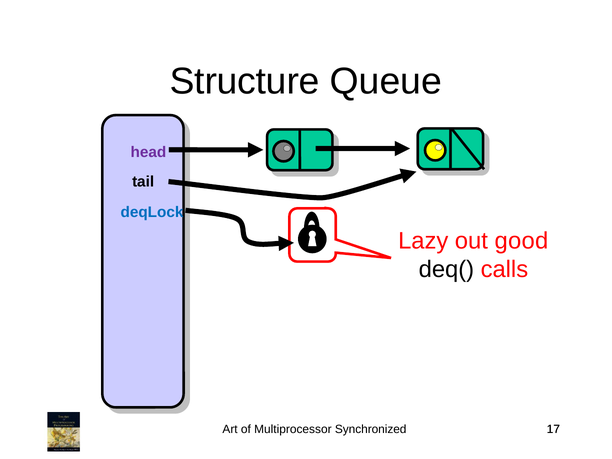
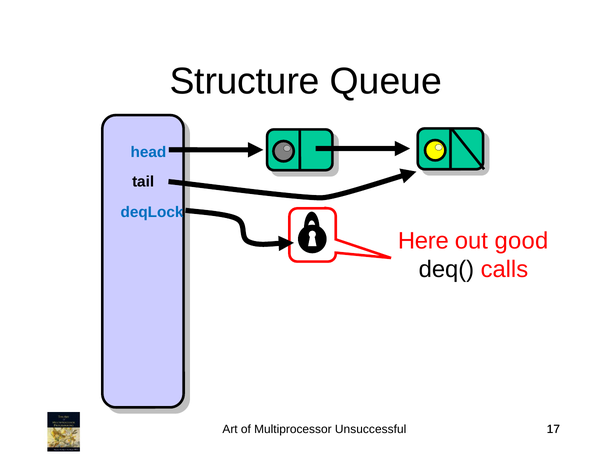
head colour: purple -> blue
Lazy: Lazy -> Here
Synchronized: Synchronized -> Unsuccessful
